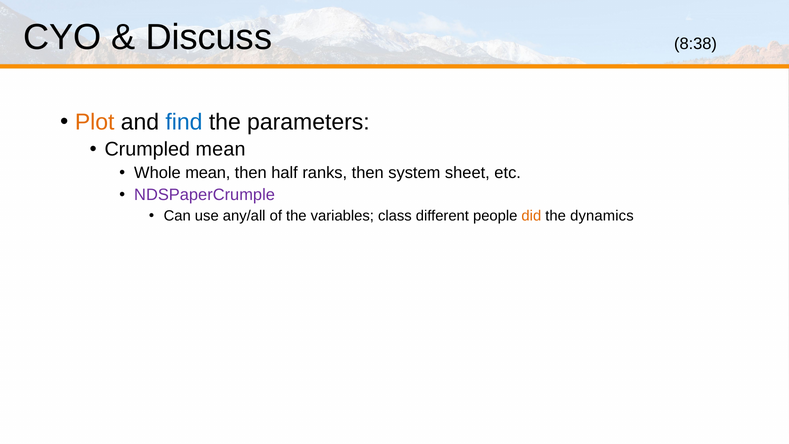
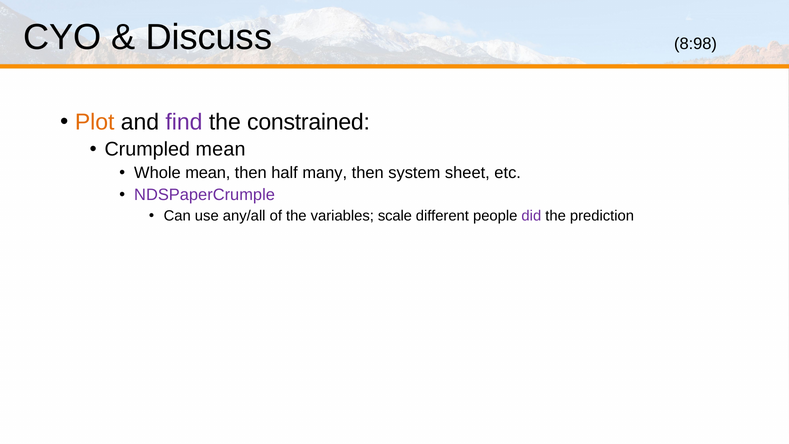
8:38: 8:38 -> 8:98
find colour: blue -> purple
parameters: parameters -> constrained
ranks: ranks -> many
class: class -> scale
did colour: orange -> purple
dynamics: dynamics -> prediction
